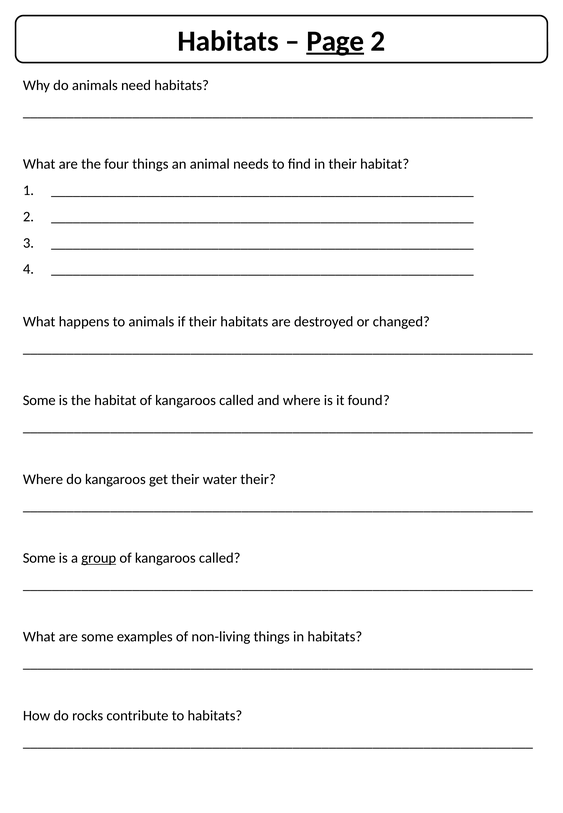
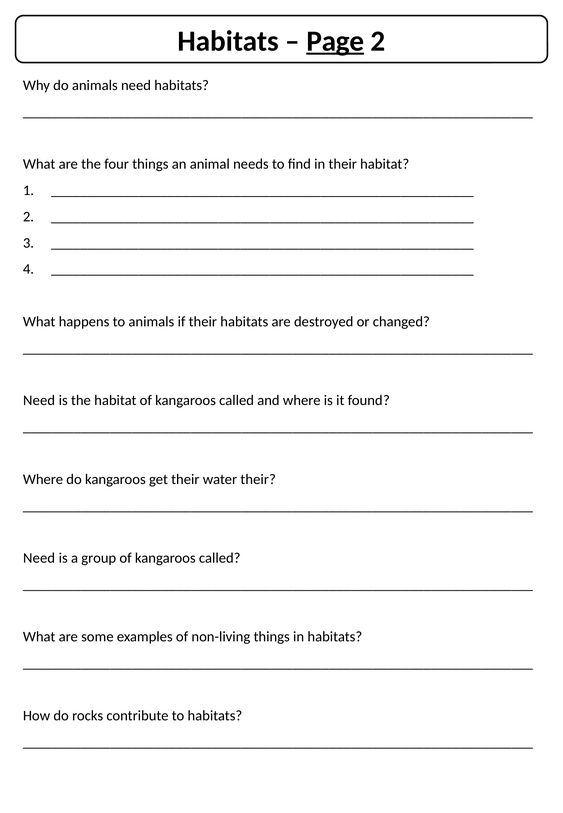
Some at (39, 401): Some -> Need
Some at (39, 558): Some -> Need
group underline: present -> none
